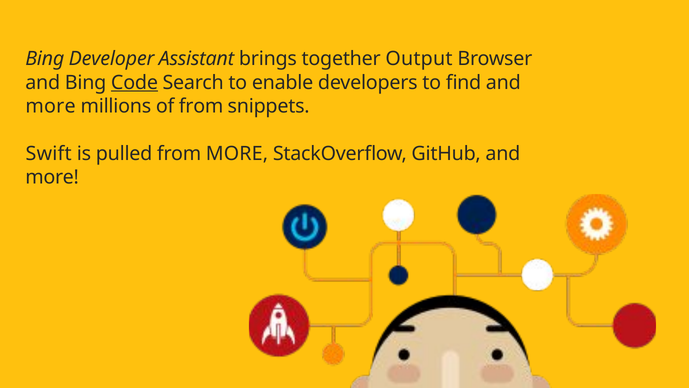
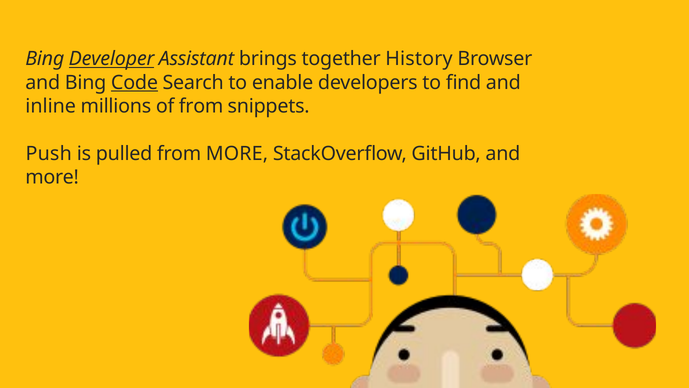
Developer underline: none -> present
Output: Output -> History
more at (51, 106): more -> inline
Swift: Swift -> Push
